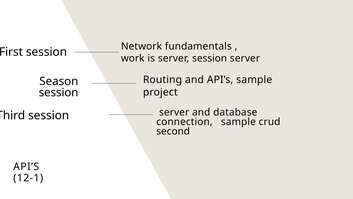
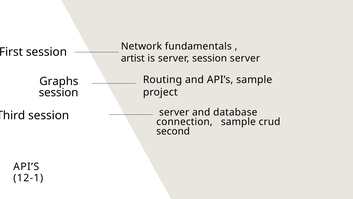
work: work -> artist
Season: Season -> Graphs
